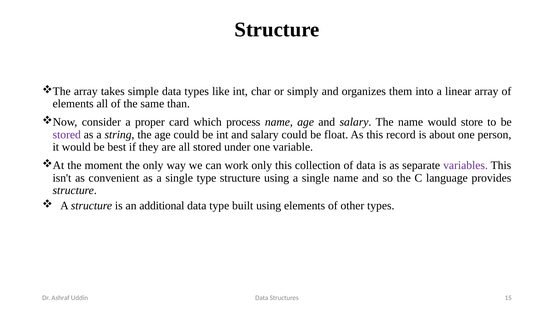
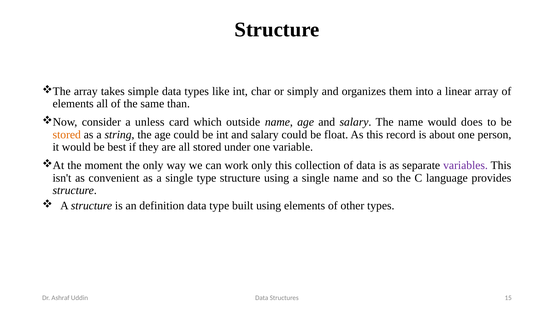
proper: proper -> unless
process: process -> outside
store: store -> does
stored at (67, 134) colour: purple -> orange
additional: additional -> definition
